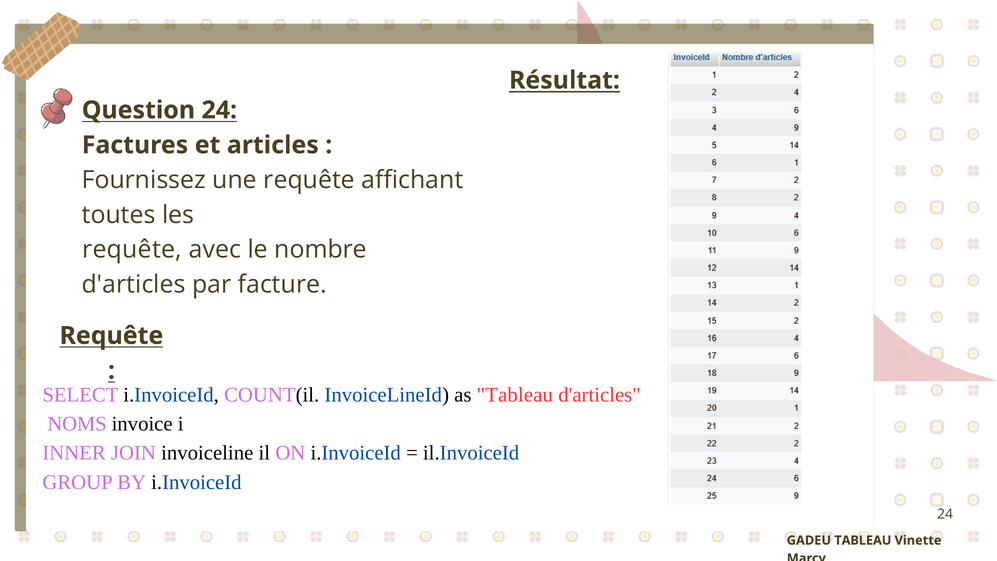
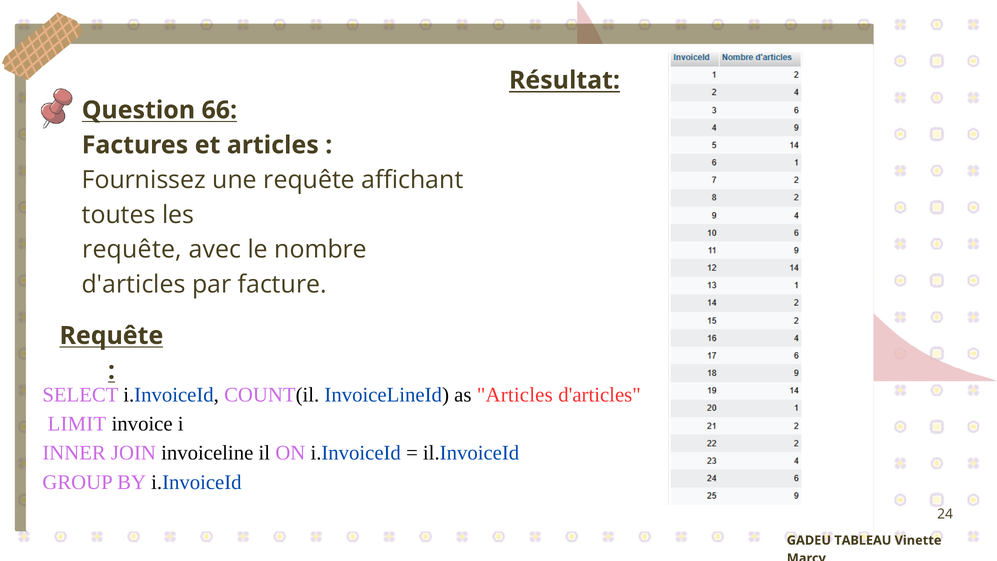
Question 24: 24 -> 66
as Tableau: Tableau -> Articles
NOMS: NOMS -> LIMIT
